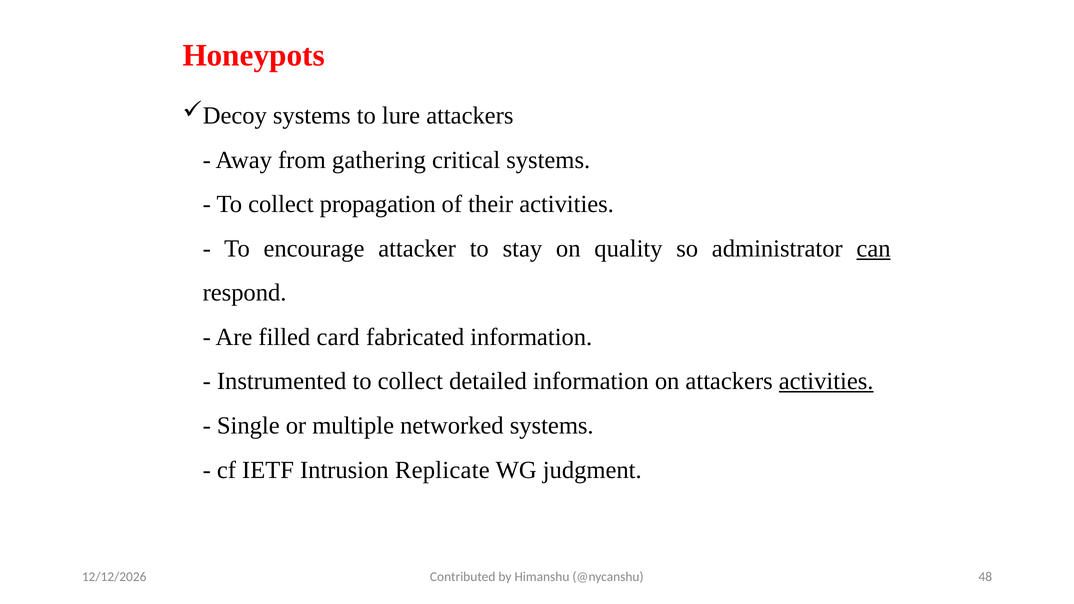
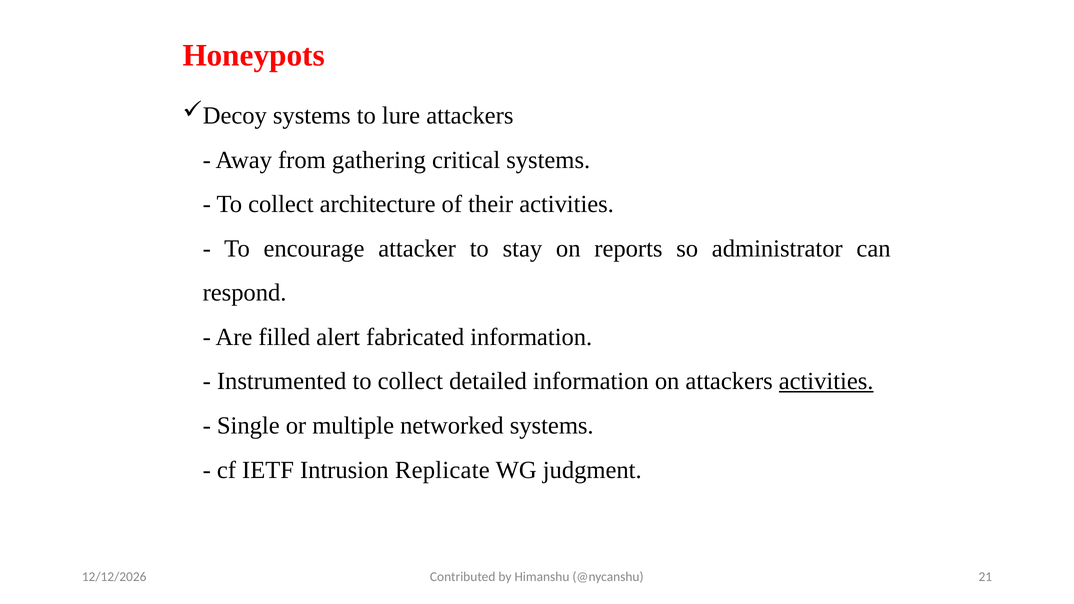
propagation: propagation -> architecture
quality: quality -> reports
can underline: present -> none
card: card -> alert
48: 48 -> 21
